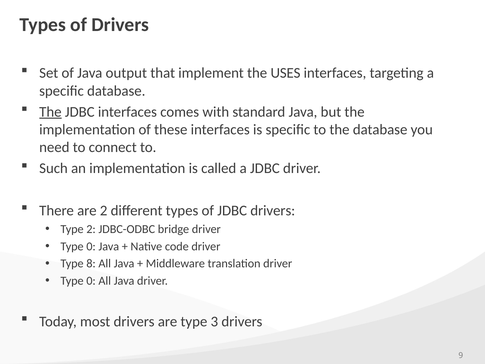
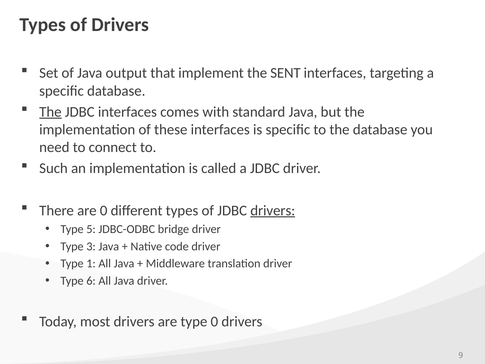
USES: USES -> SENT
are 2: 2 -> 0
drivers at (273, 210) underline: none -> present
Type 2: 2 -> 5
0 at (91, 246): 0 -> 3
8: 8 -> 1
0 at (91, 281): 0 -> 6
type 3: 3 -> 0
